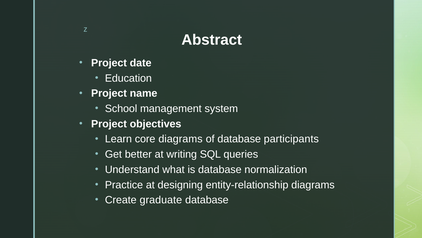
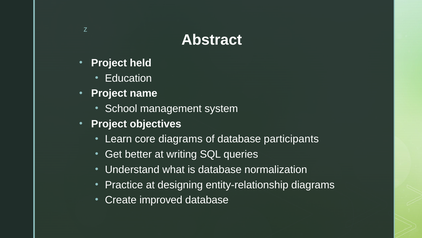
date: date -> held
graduate: graduate -> improved
